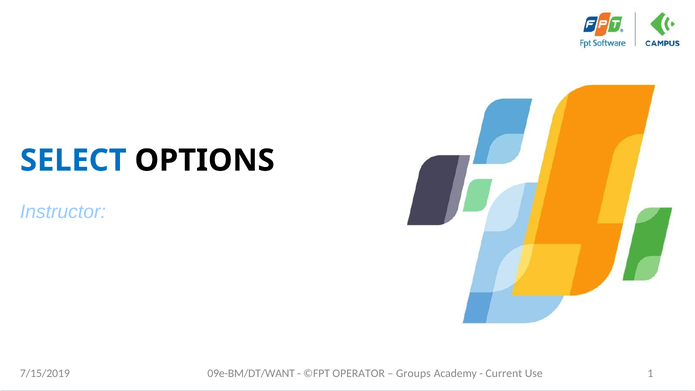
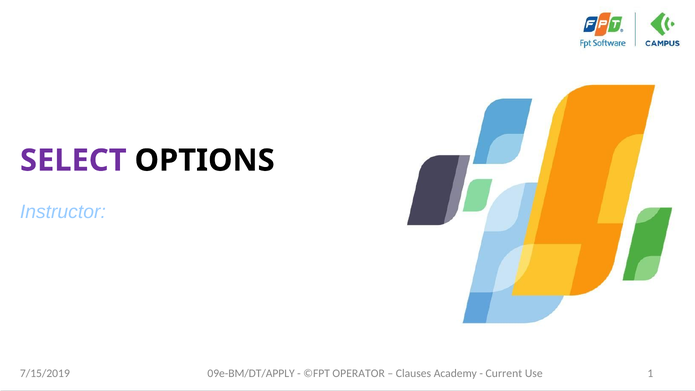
SELECT colour: blue -> purple
09e-BM/DT/WANT: 09e-BM/DT/WANT -> 09e-BM/DT/APPLY
Groups: Groups -> Clauses
